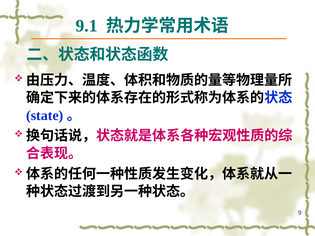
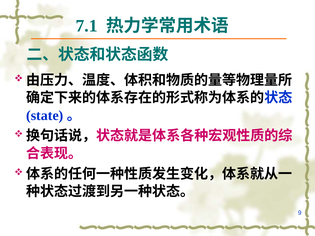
9.1: 9.1 -> 7.1
